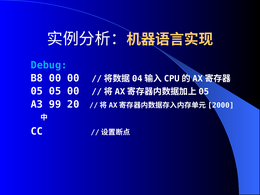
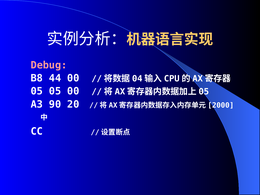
Debug colour: light blue -> pink
B8 00: 00 -> 44
99: 99 -> 90
